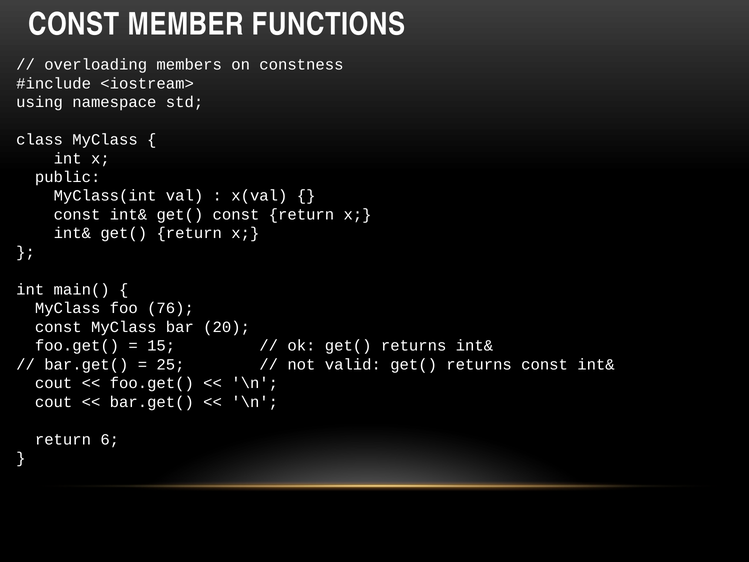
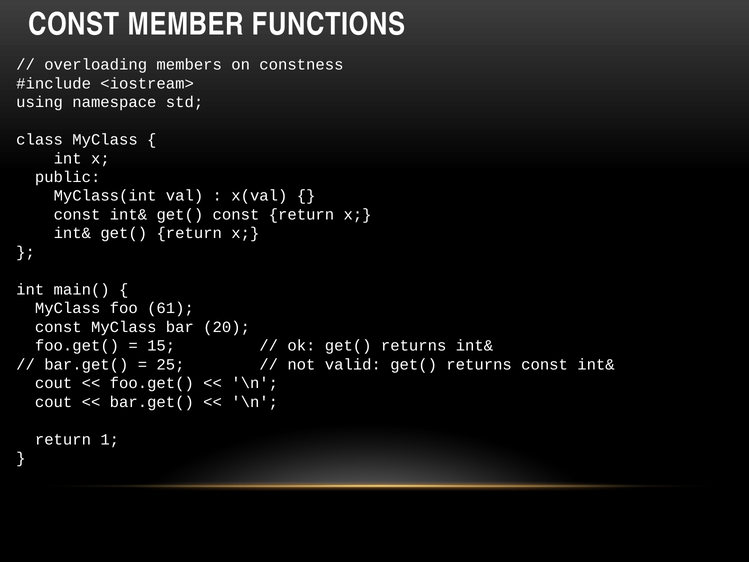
76: 76 -> 61
6: 6 -> 1
